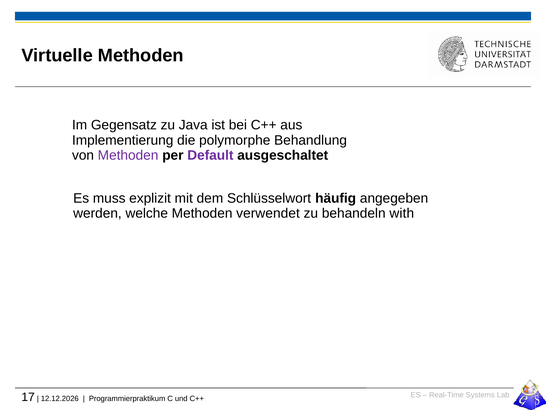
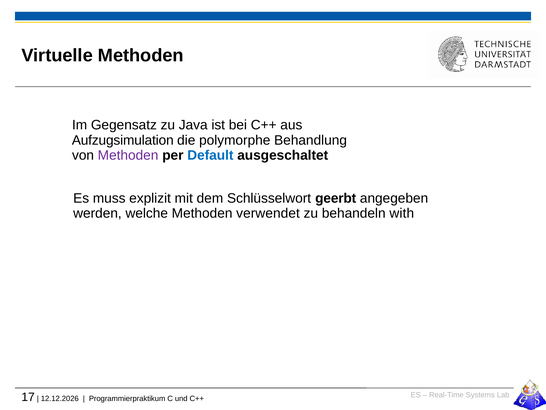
Implementierung: Implementierung -> Aufzugsimulation
Default colour: purple -> blue
häufig: häufig -> geerbt
